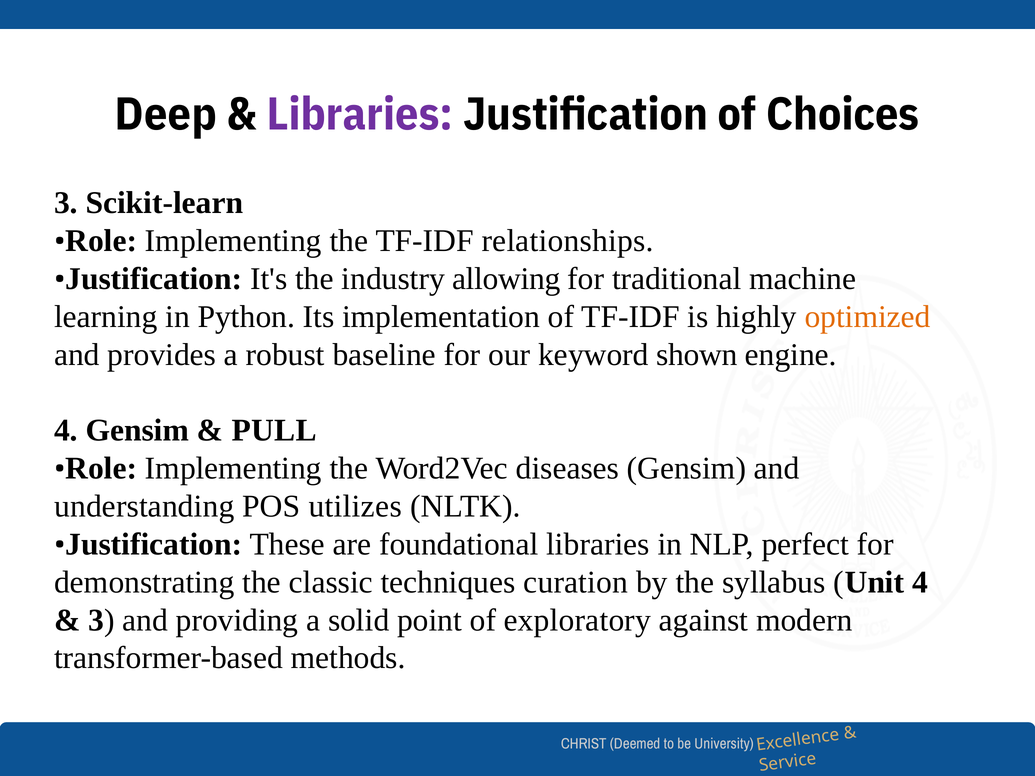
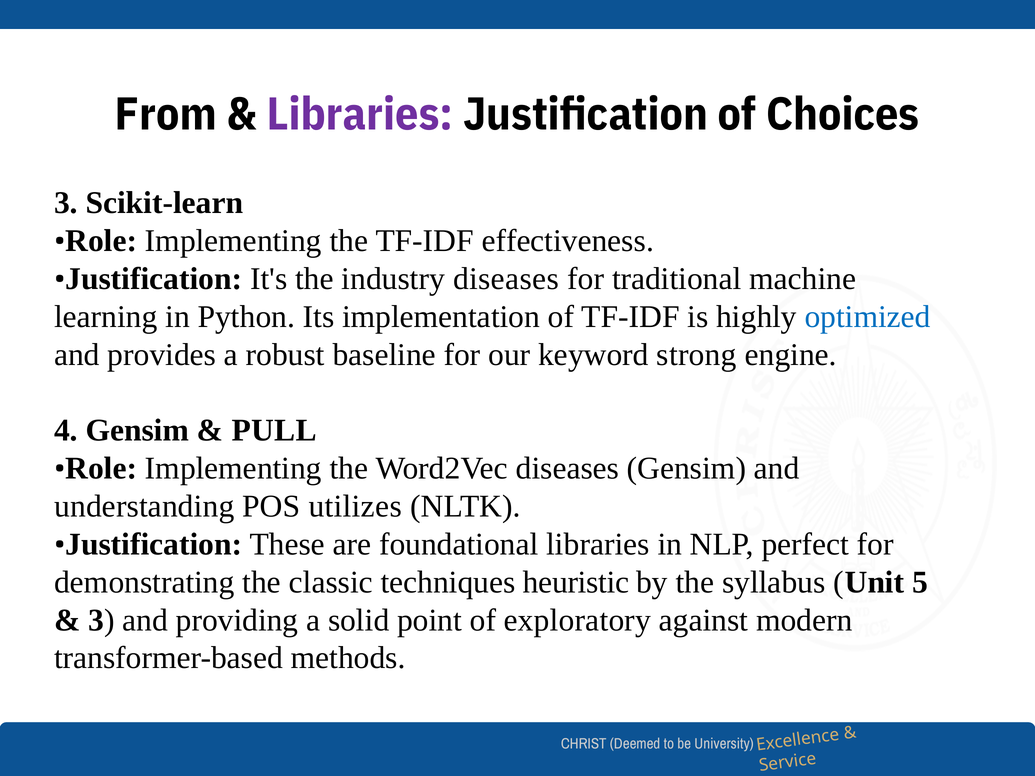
Deep: Deep -> From
relationships: relationships -> effectiveness
industry allowing: allowing -> diseases
optimized colour: orange -> blue
shown: shown -> strong
curation: curation -> heuristic
Unit 4: 4 -> 5
